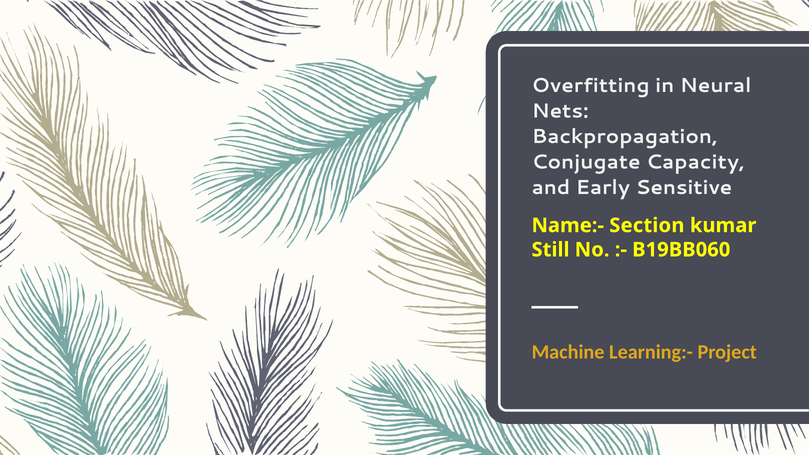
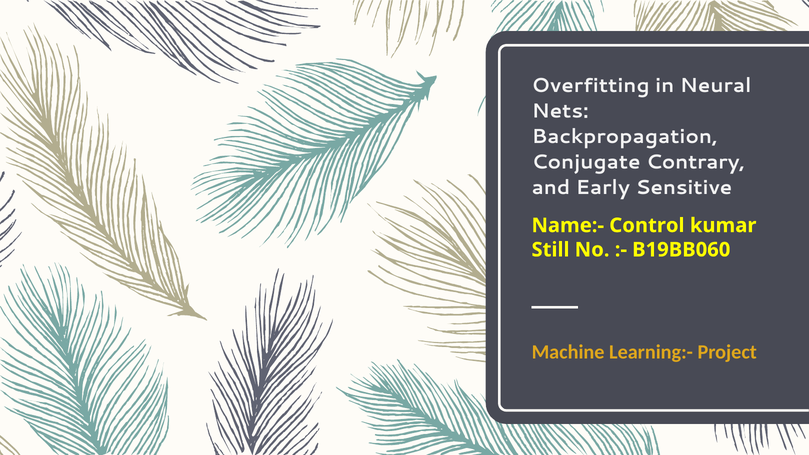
Capacity: Capacity -> Contrary
Section: Section -> Control
